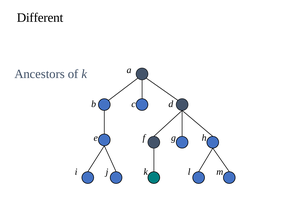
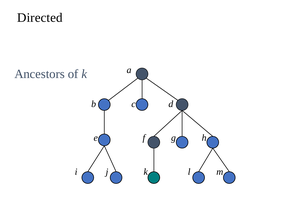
Different: Different -> Directed
